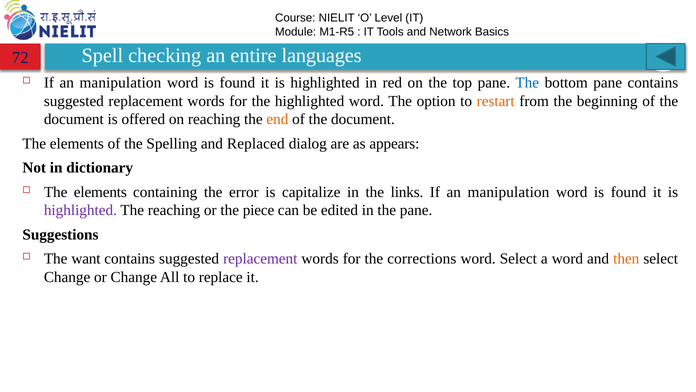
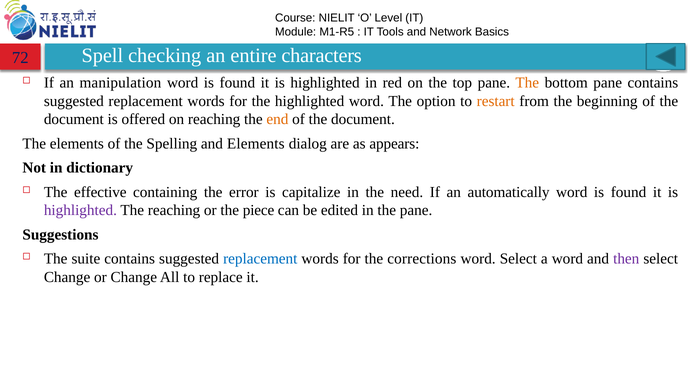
languages: languages -> characters
The at (527, 83) colour: blue -> orange
and Replaced: Replaced -> Elements
elements at (100, 192): elements -> effective
links: links -> need
manipulation at (508, 192): manipulation -> automatically
want: want -> suite
replacement at (260, 259) colour: purple -> blue
then colour: orange -> purple
